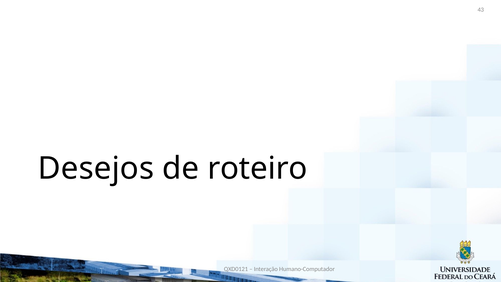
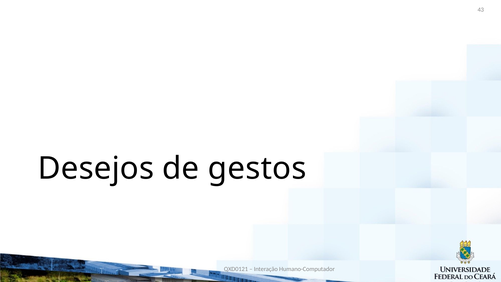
roteiro: roteiro -> gestos
